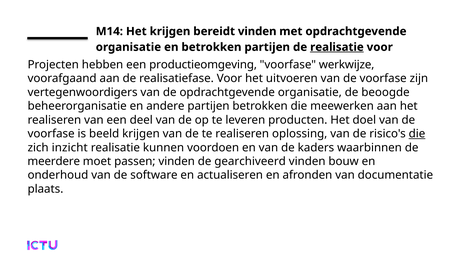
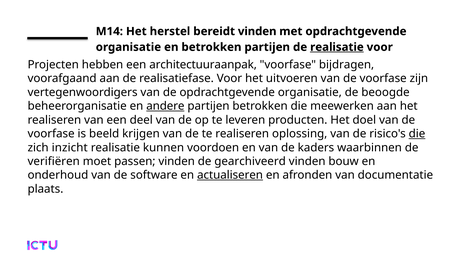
Het krijgen: krijgen -> herstel
productieomgeving: productieomgeving -> architectuuraanpak
werkwijze: werkwijze -> bijdragen
andere underline: none -> present
meerdere: meerdere -> verifiëren
actualiseren underline: none -> present
